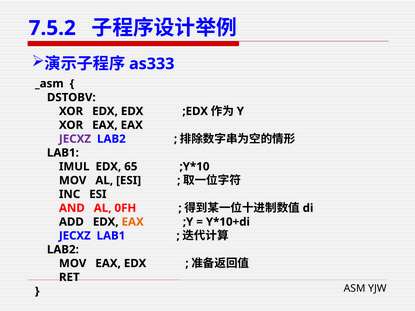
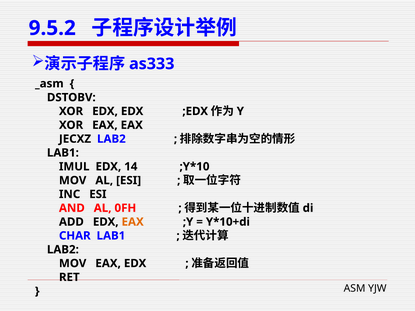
7.5.2: 7.5.2 -> 9.5.2
JECXZ at (75, 139) colour: purple -> black
65: 65 -> 14
JECXZ at (75, 236): JECXZ -> CHAR
